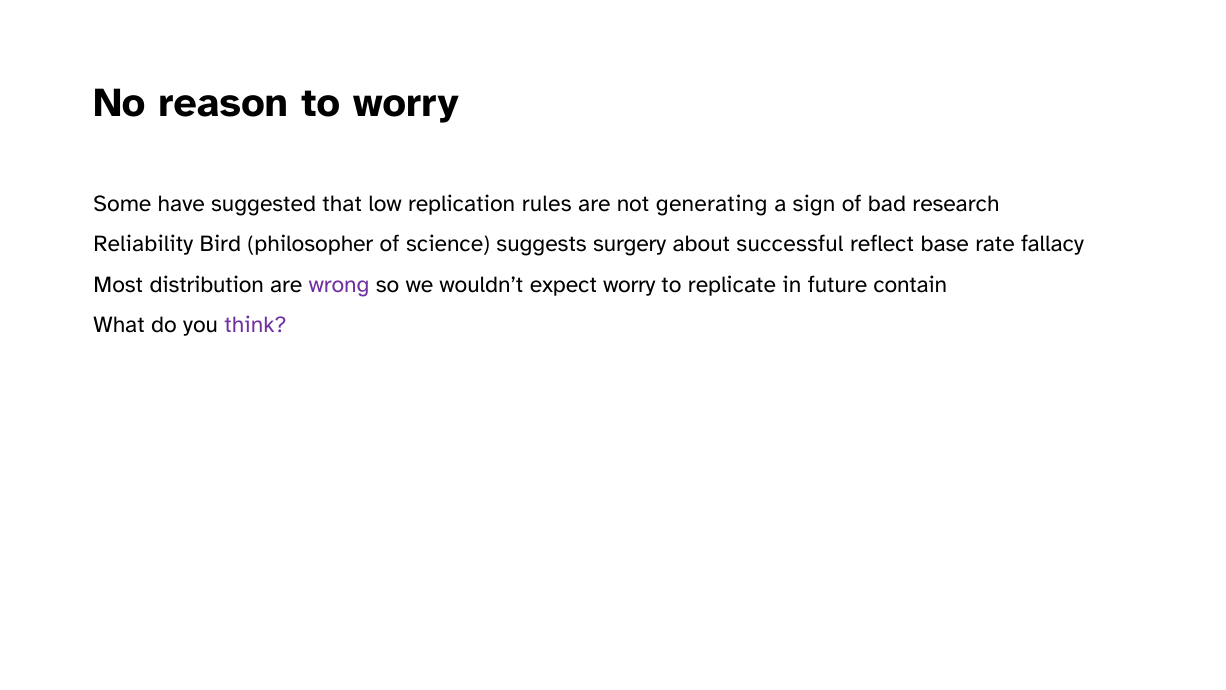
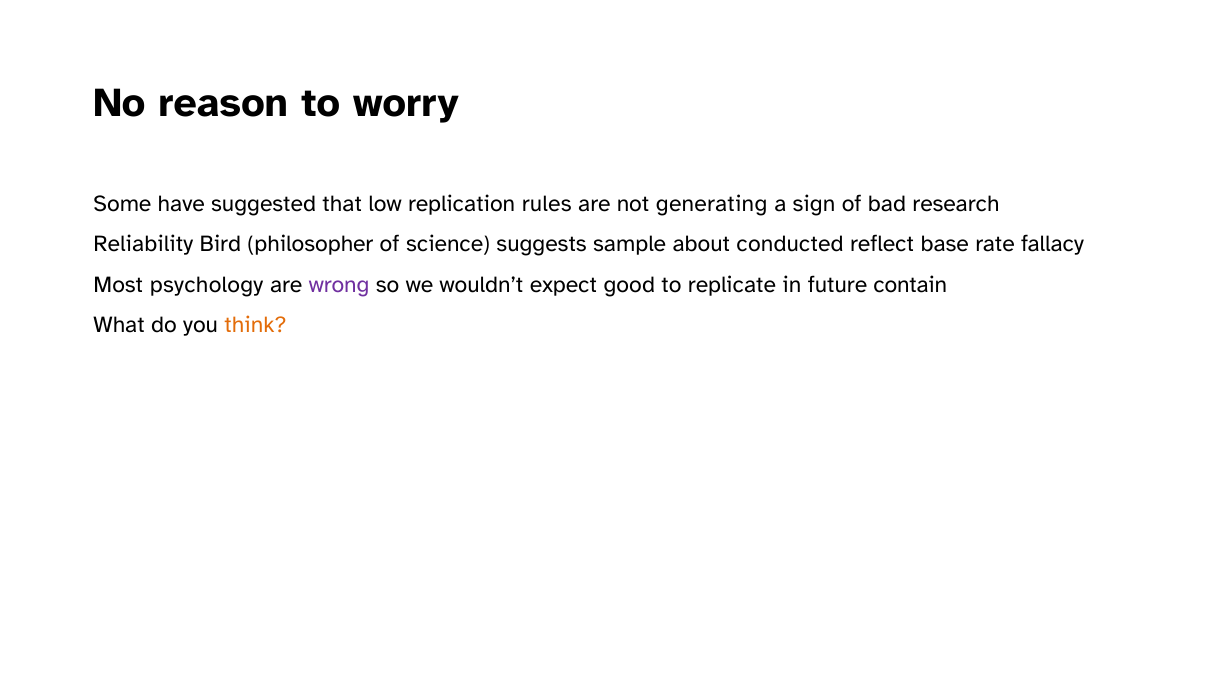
surgery: surgery -> sample
successful: successful -> conducted
distribution: distribution -> psychology
expect worry: worry -> good
think colour: purple -> orange
